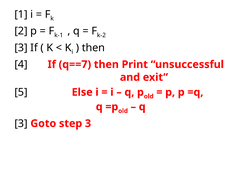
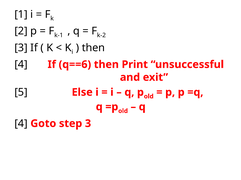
q==7: q==7 -> q==6
3 at (21, 124): 3 -> 4
